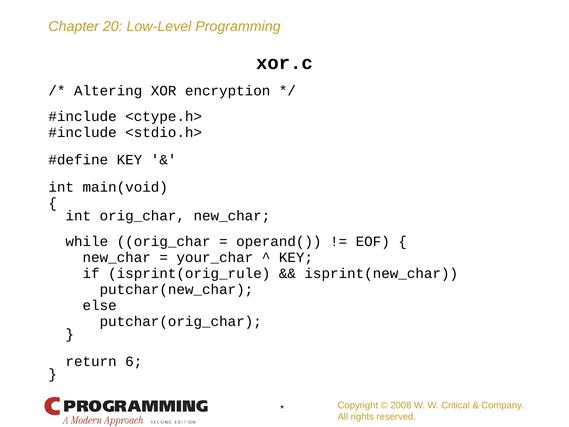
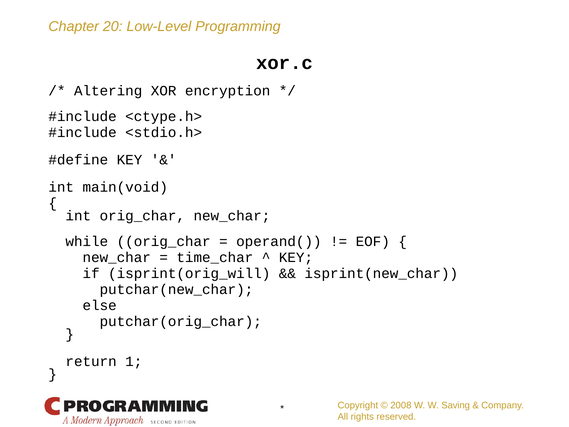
your_char: your_char -> time_char
isprint(orig_rule: isprint(orig_rule -> isprint(orig_will
6: 6 -> 1
Critical: Critical -> Saving
